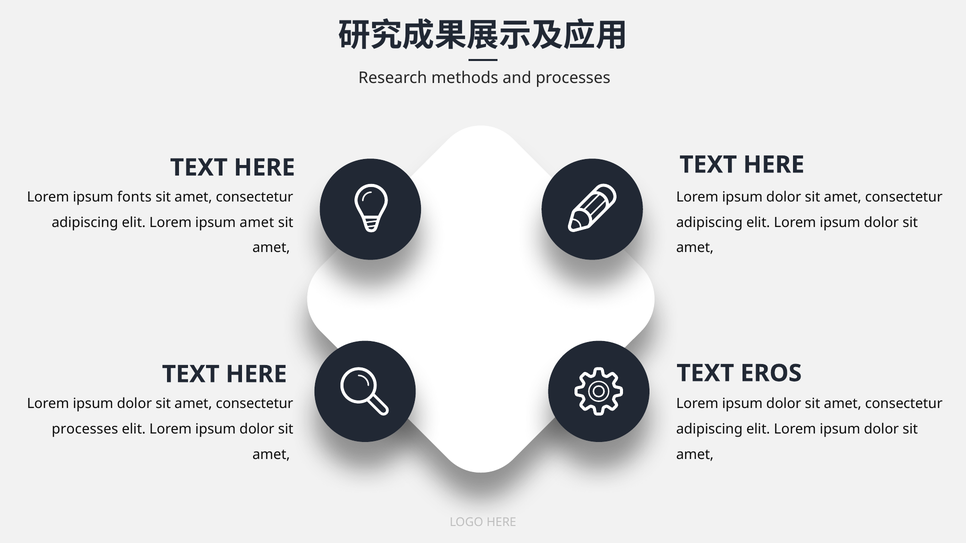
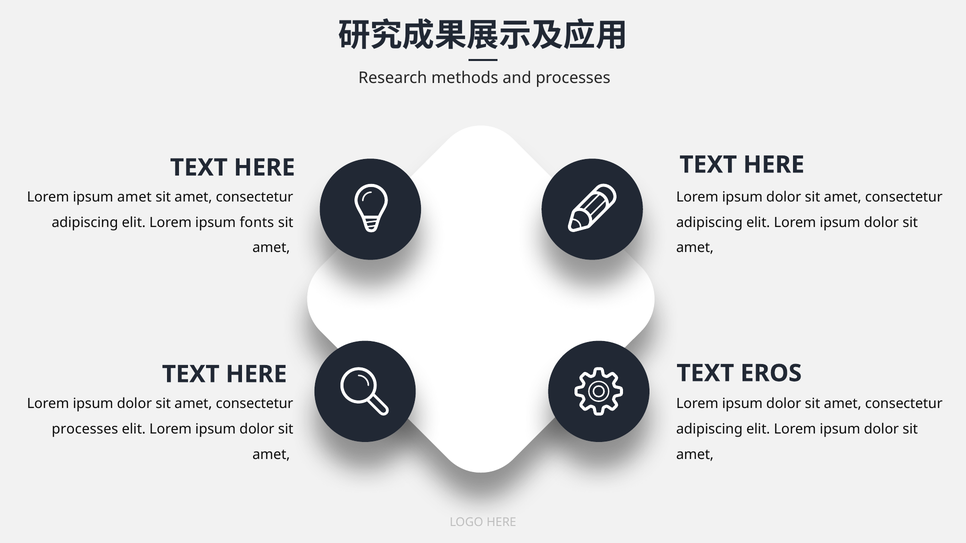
ipsum fonts: fonts -> amet
ipsum amet: amet -> fonts
